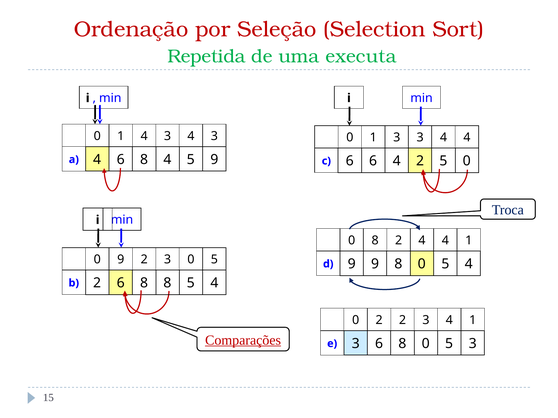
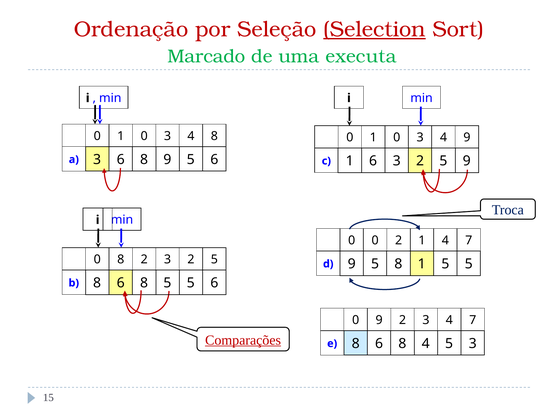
Selection underline: none -> present
Repetida: Repetida -> Marcado
4 at (144, 136): 4 -> 0
3 4 3: 3 -> 8
3 at (397, 138): 3 -> 0
3 4 4: 4 -> 9
a 4: 4 -> 3
8 4: 4 -> 9
9 at (214, 160): 9 -> 6
c 6: 6 -> 1
6 4: 4 -> 3
5 0: 0 -> 9
0 8: 8 -> 0
2 4: 4 -> 1
1 at (469, 241): 1 -> 7
0 9: 9 -> 8
2 3 0: 0 -> 2
d 9 9: 9 -> 5
0 at (422, 264): 0 -> 1
4 at (469, 264): 4 -> 5
b 2: 2 -> 8
8 8: 8 -> 5
4 at (214, 283): 4 -> 6
0 2: 2 -> 9
3 4 1: 1 -> 7
e 3: 3 -> 8
6 8 0: 0 -> 4
